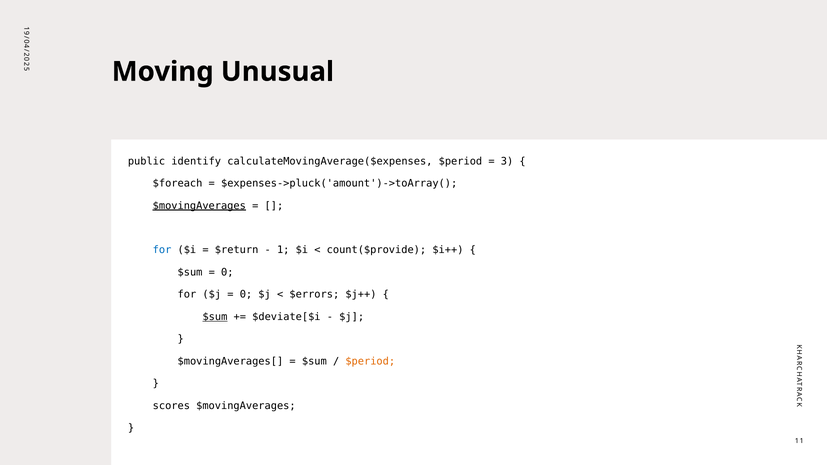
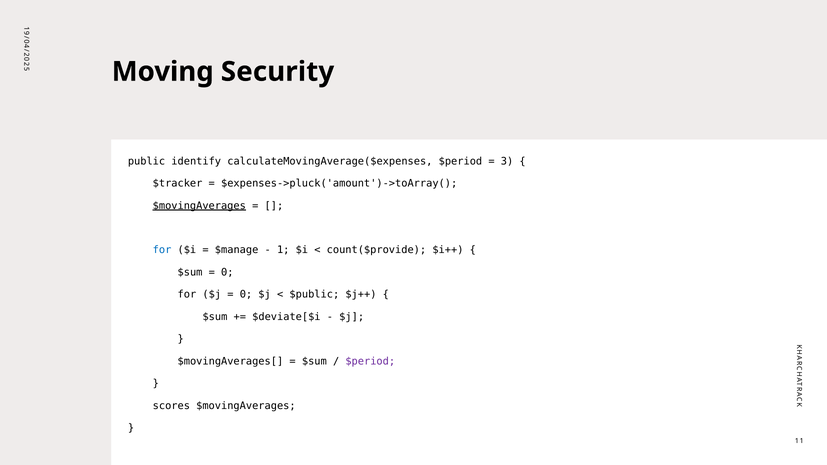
Unusual: Unusual -> Security
$foreach: $foreach -> $tracker
$return: $return -> $manage
$errors: $errors -> $public
$sum at (215, 317) underline: present -> none
$period at (370, 361) colour: orange -> purple
